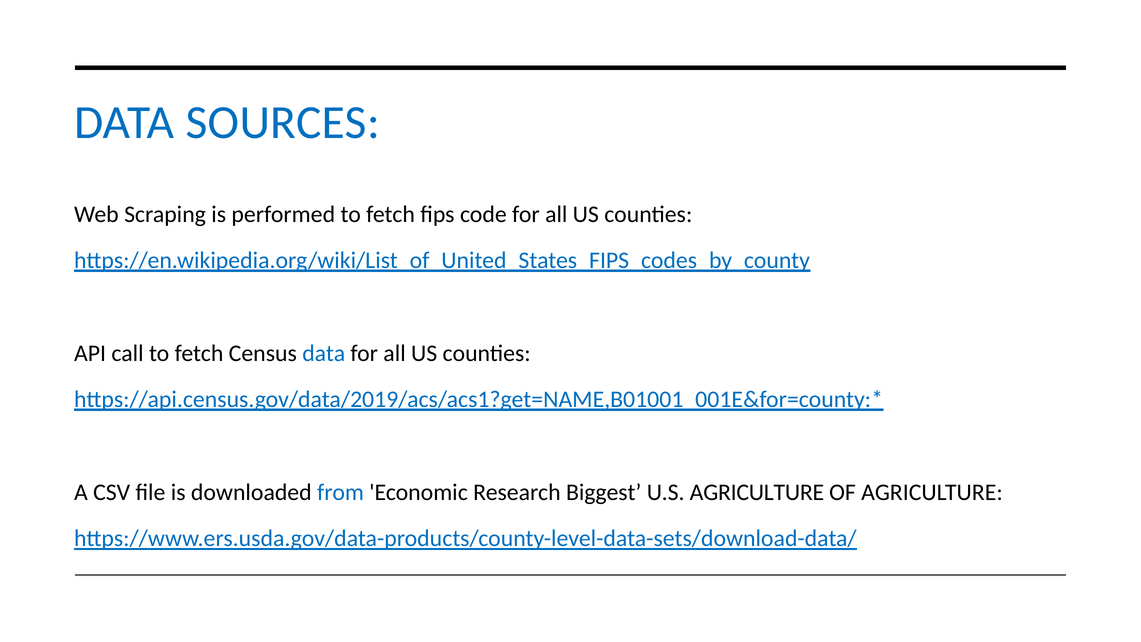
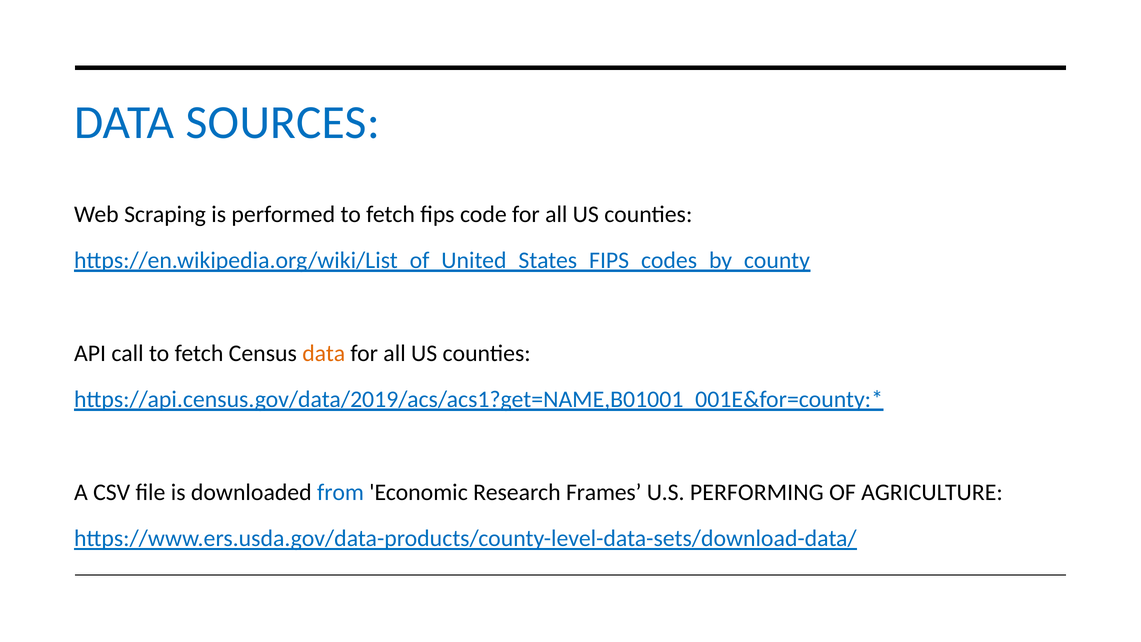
data at (324, 353) colour: blue -> orange
Biggest: Biggest -> Frames
U.S AGRICULTURE: AGRICULTURE -> PERFORMING
